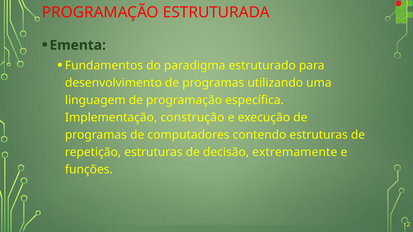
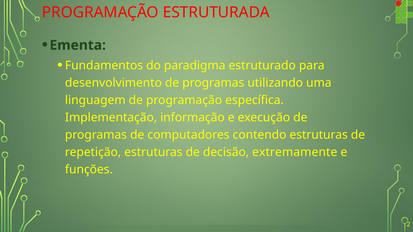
construção: construção -> informação
